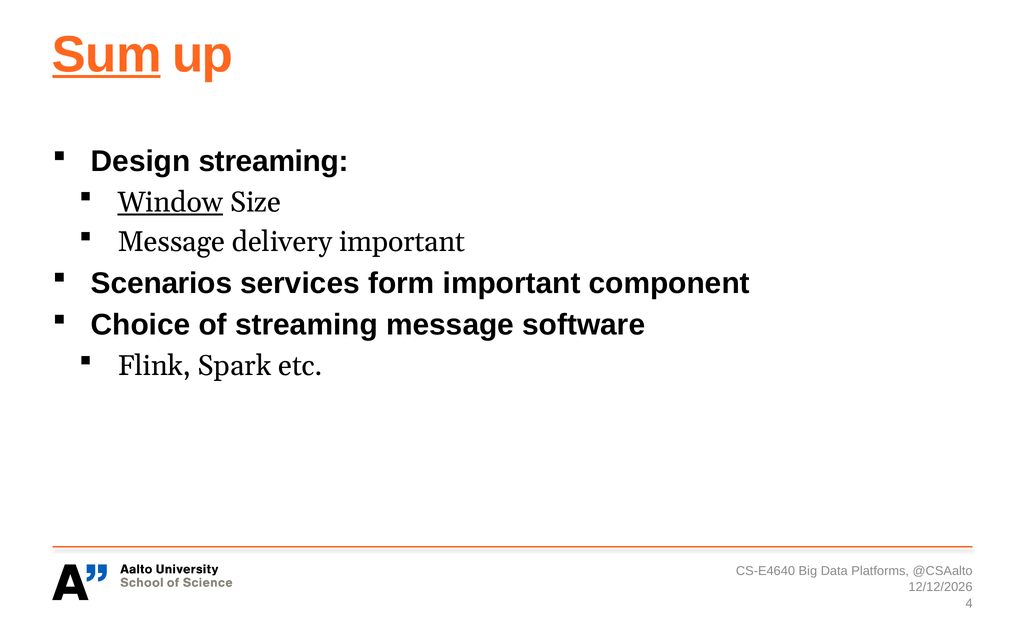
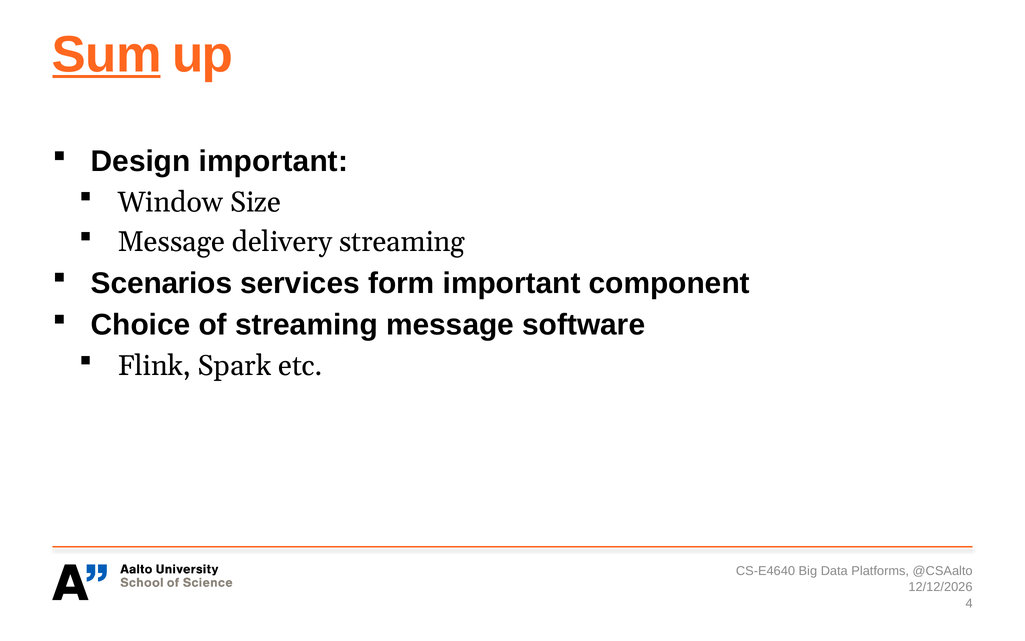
Design streaming: streaming -> important
Window underline: present -> none
delivery important: important -> streaming
